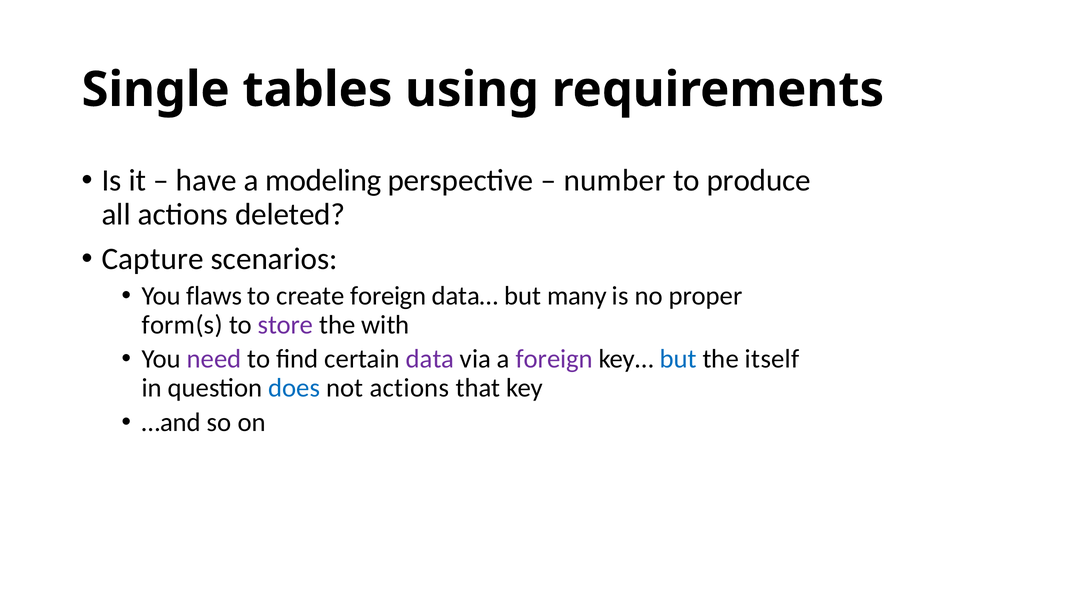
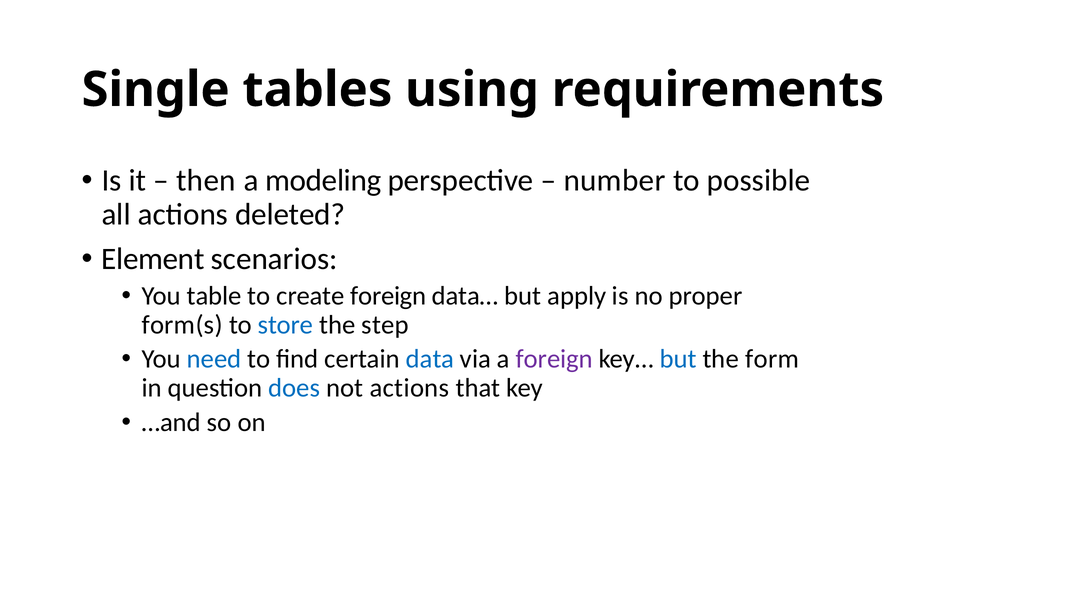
have: have -> then
produce: produce -> possible
Capture: Capture -> Element
flaws: flaws -> table
many: many -> apply
store colour: purple -> blue
with: with -> step
need colour: purple -> blue
data colour: purple -> blue
itself: itself -> form
